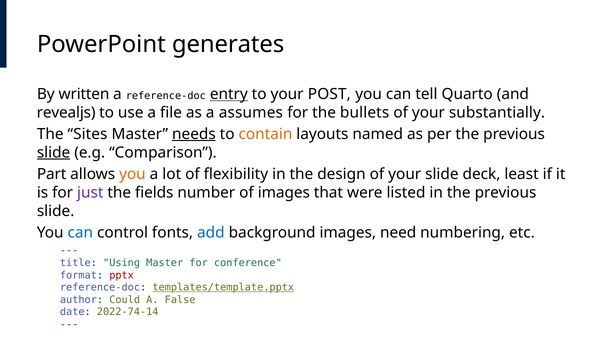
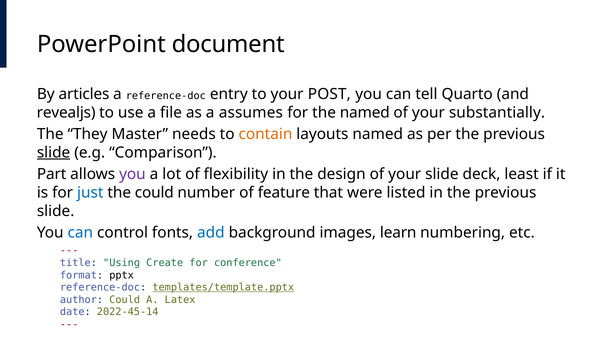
generates: generates -> document
written: written -> articles
entry underline: present -> none
the bullets: bullets -> named
Sites: Sites -> They
needs underline: present -> none
you at (132, 174) colour: orange -> purple
just colour: purple -> blue
the fields: fields -> could
of images: images -> feature
need: need -> learn
Using Master: Master -> Create
pptx colour: red -> black
False: False -> Latex
2022-74-14: 2022-74-14 -> 2022-45-14
